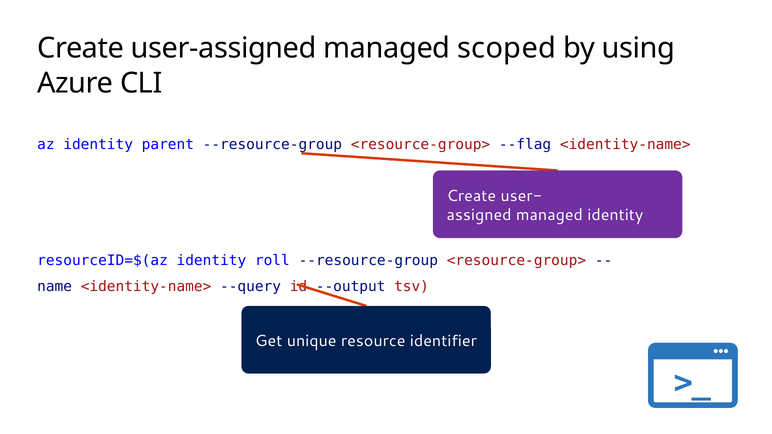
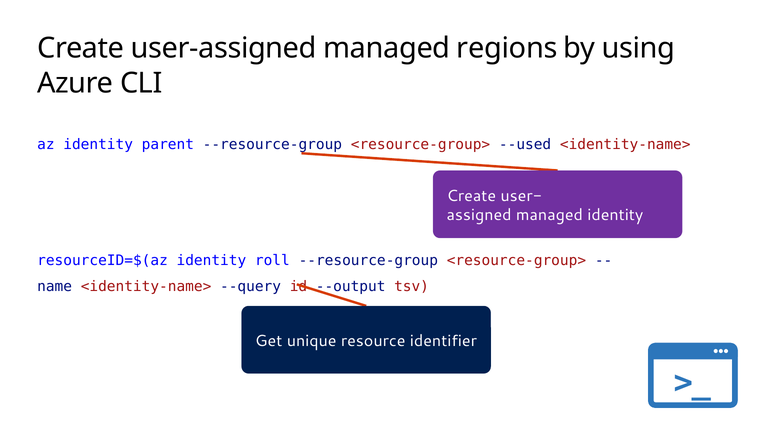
scoped: scoped -> regions
--flag: --flag -> --used
